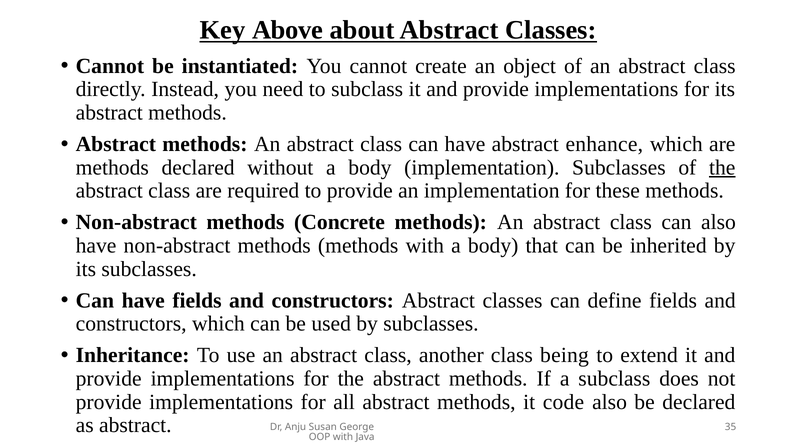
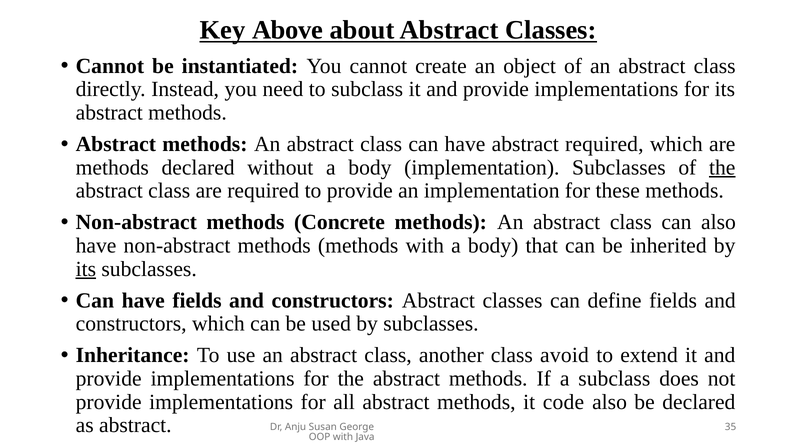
abstract enhance: enhance -> required
its at (86, 269) underline: none -> present
being: being -> avoid
